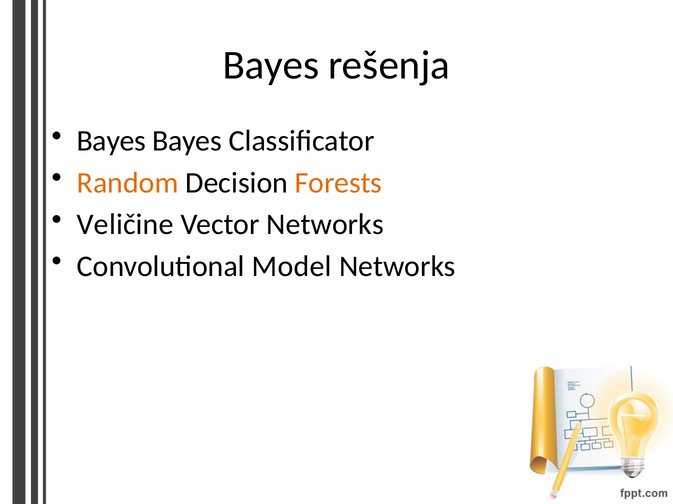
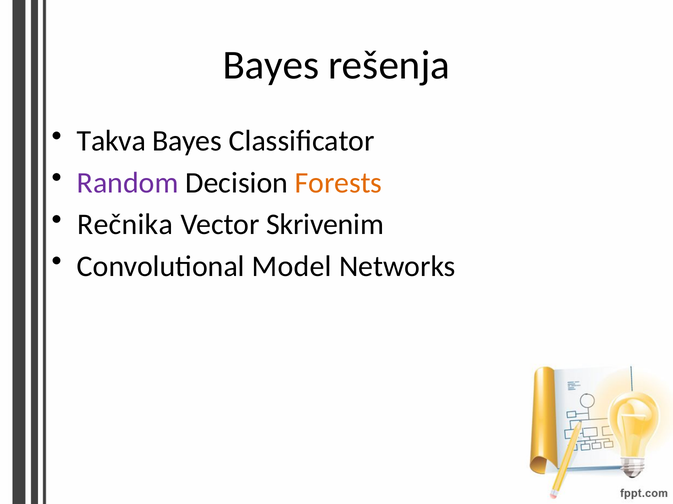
Bayes at (111, 141): Bayes -> Takva
Random colour: orange -> purple
Veličine: Veličine -> Rečnika
Vector Networks: Networks -> Skrivenim
